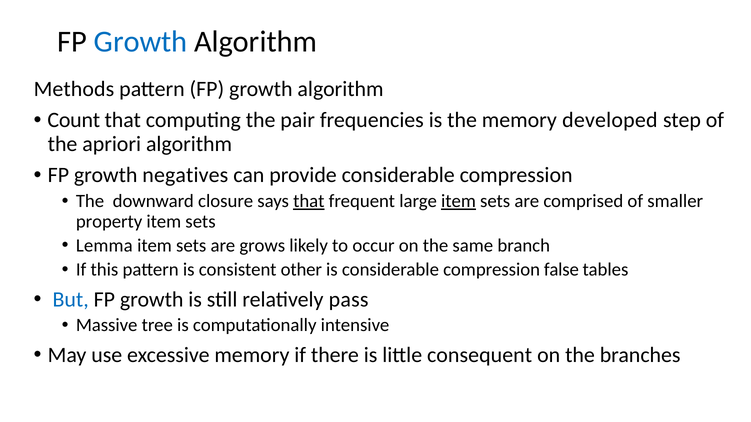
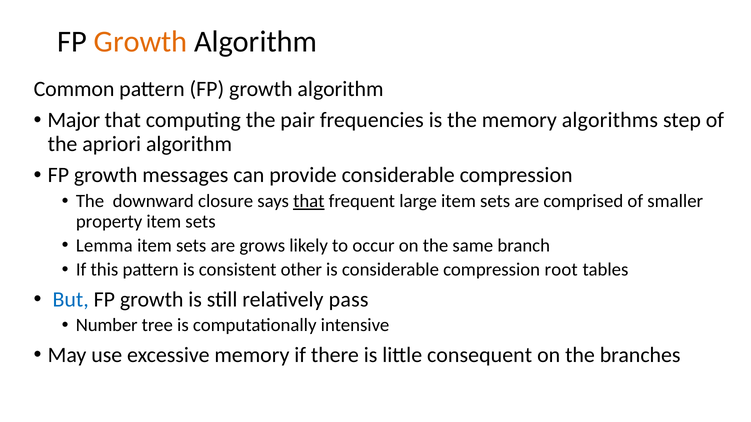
Growth at (141, 42) colour: blue -> orange
Methods: Methods -> Common
Count: Count -> Major
developed: developed -> algorithms
negatives: negatives -> messages
item at (458, 201) underline: present -> none
false: false -> root
Massive: Massive -> Number
